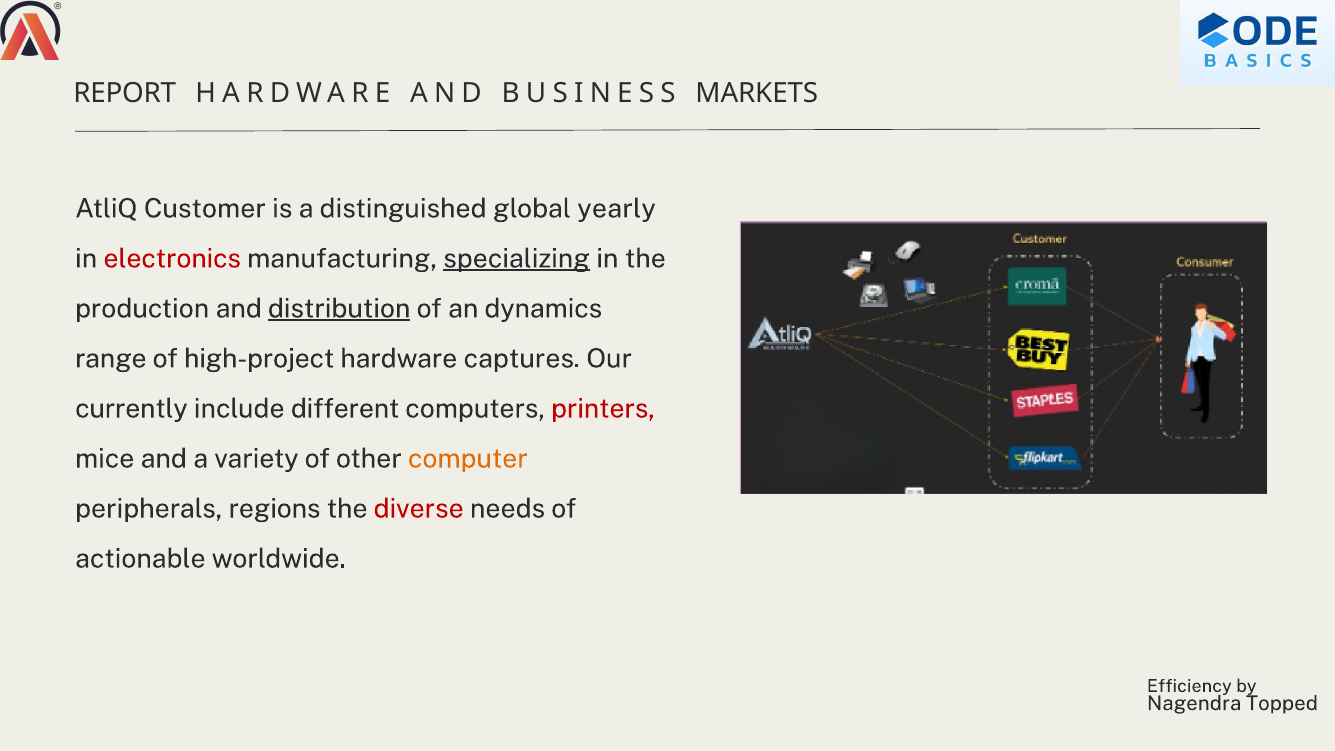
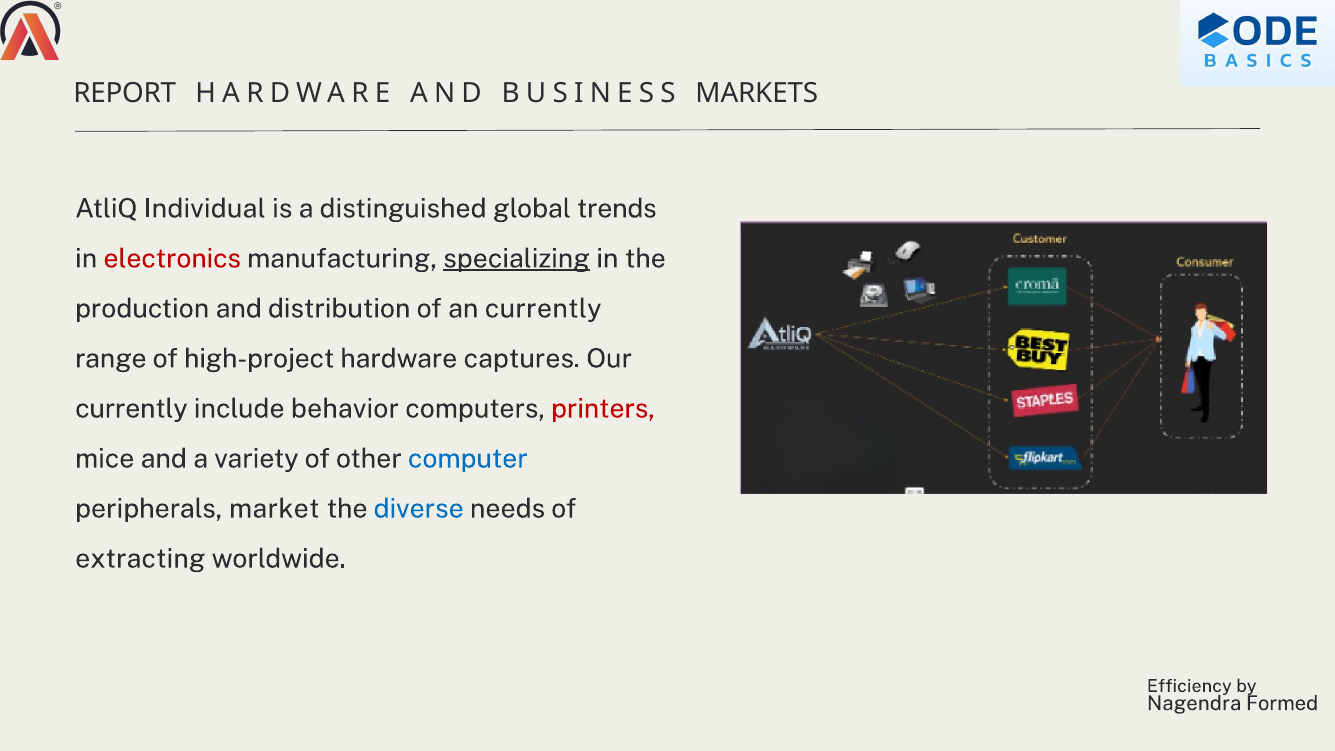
Customer: Customer -> Individual
yearly: yearly -> trends
distribution underline: present -> none
an dynamics: dynamics -> currently
different: different -> behavior
computer colour: orange -> blue
regions: regions -> market
diverse colour: red -> blue
actionable: actionable -> extracting
Topped: Topped -> Formed
